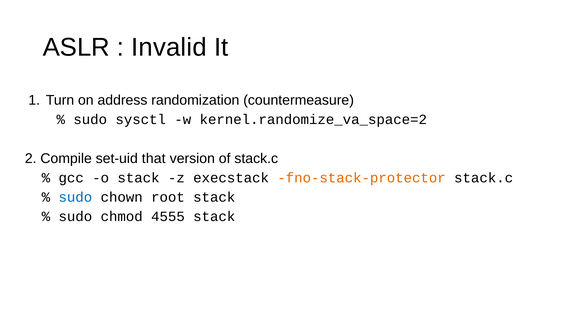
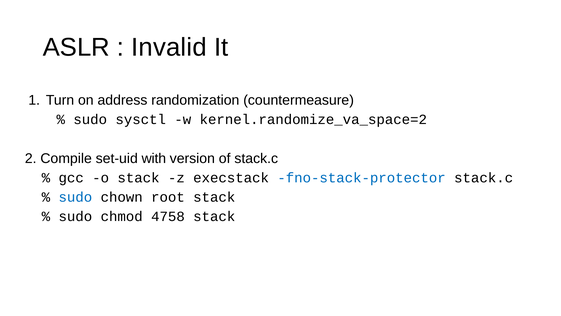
that: that -> with
fno-stack-protector colour: orange -> blue
4555: 4555 -> 4758
